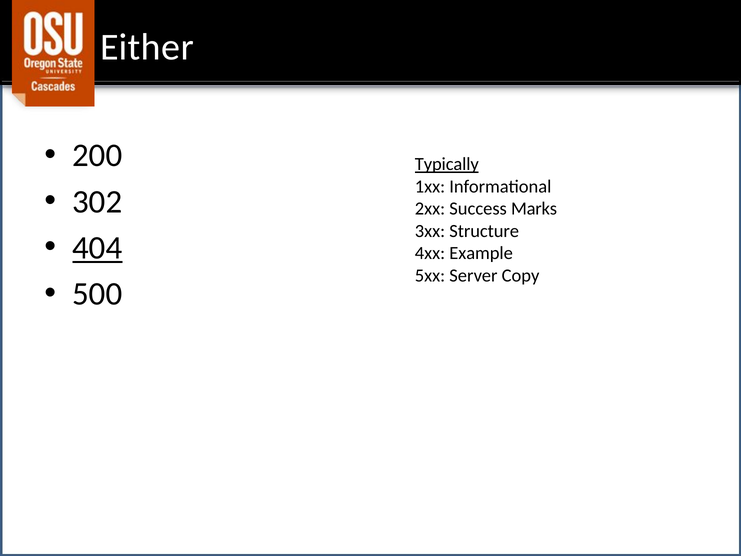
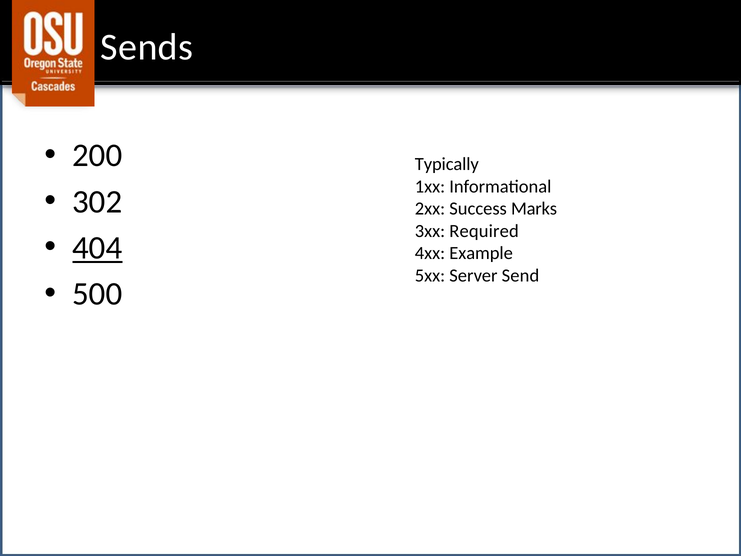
Either: Either -> Sends
Typically underline: present -> none
Structure: Structure -> Required
Copy: Copy -> Send
